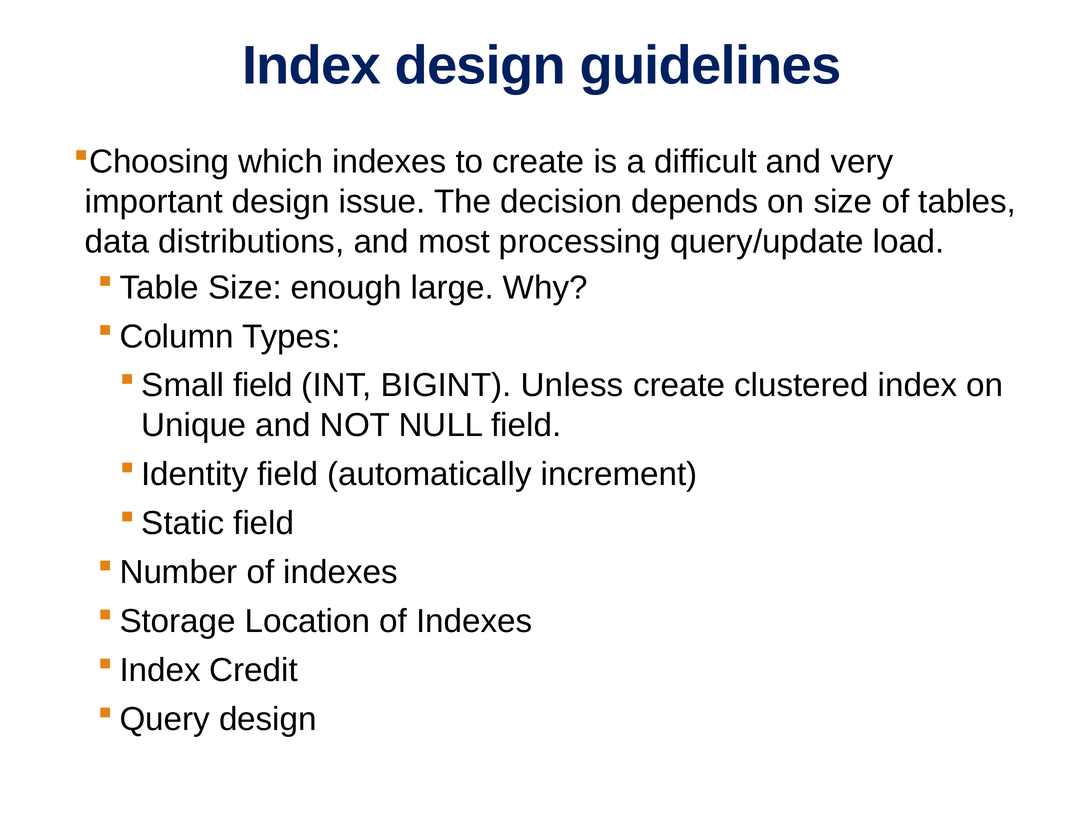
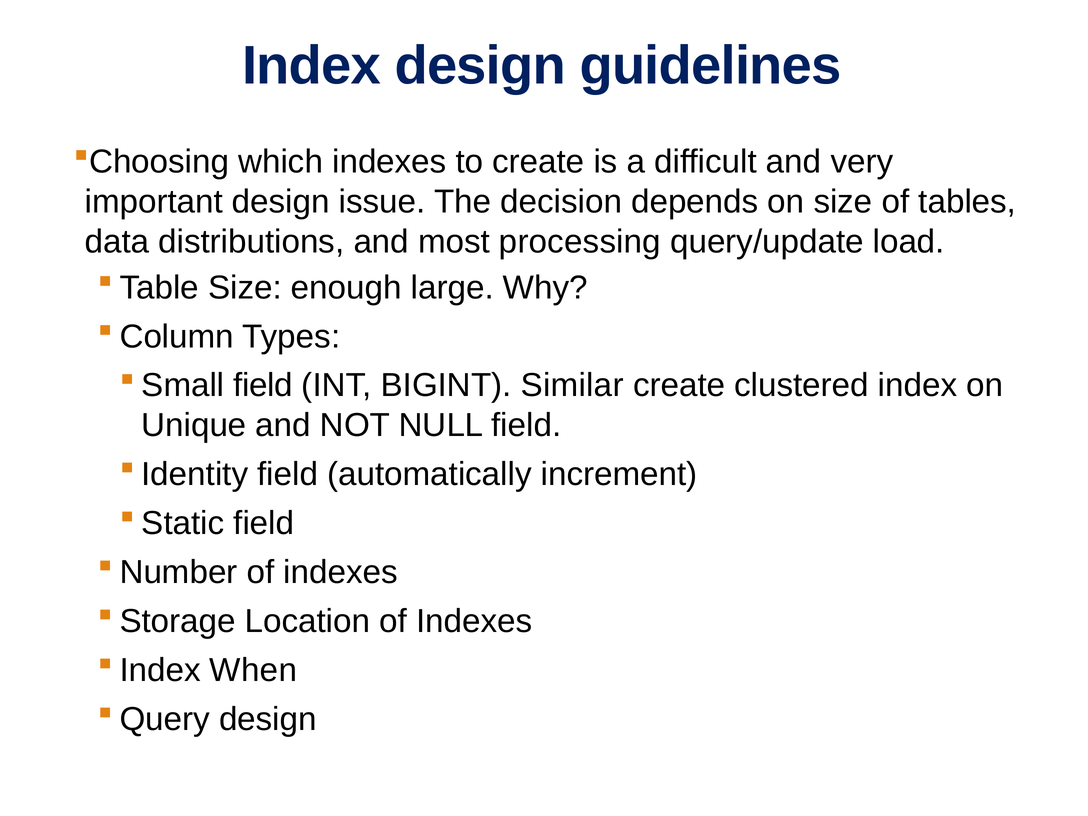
Unless: Unless -> Similar
Credit: Credit -> When
